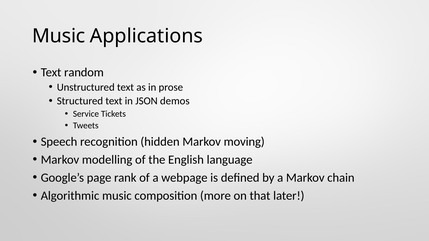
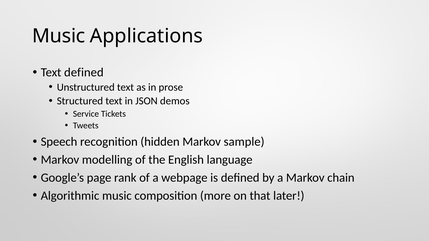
Text random: random -> defined
moving: moving -> sample
